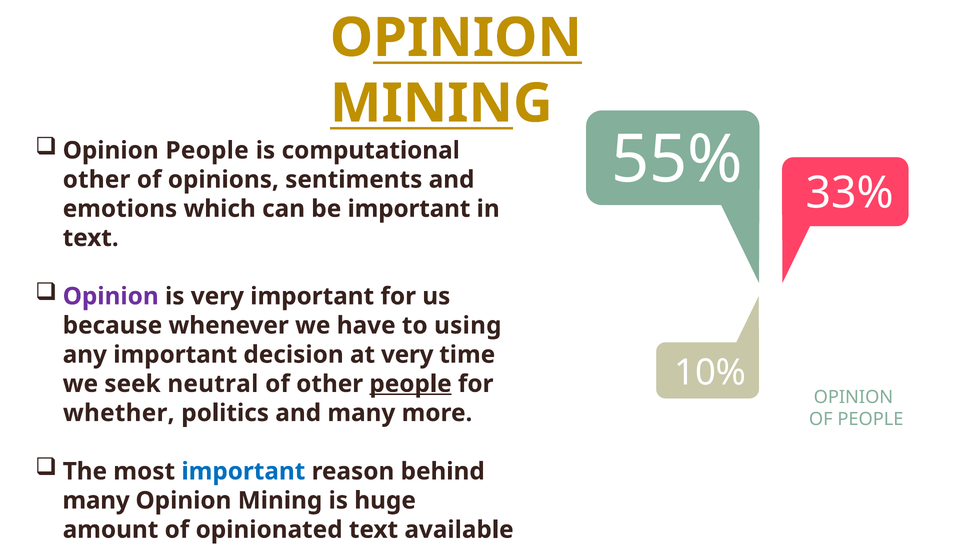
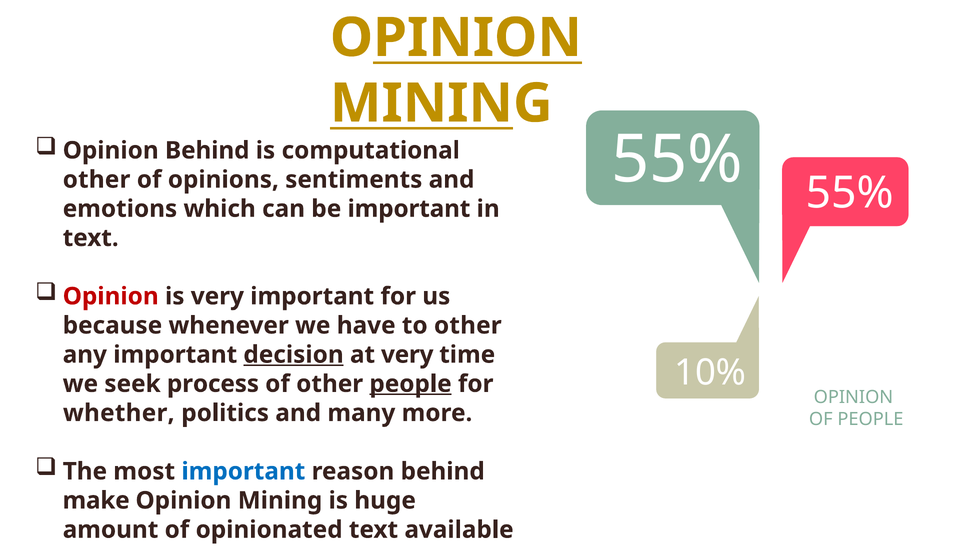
Opinion People: People -> Behind
55% 33%: 33% -> 55%
Opinion at (111, 297) colour: purple -> red
to using: using -> other
decision underline: none -> present
neutral: neutral -> process
many at (96, 501): many -> make
